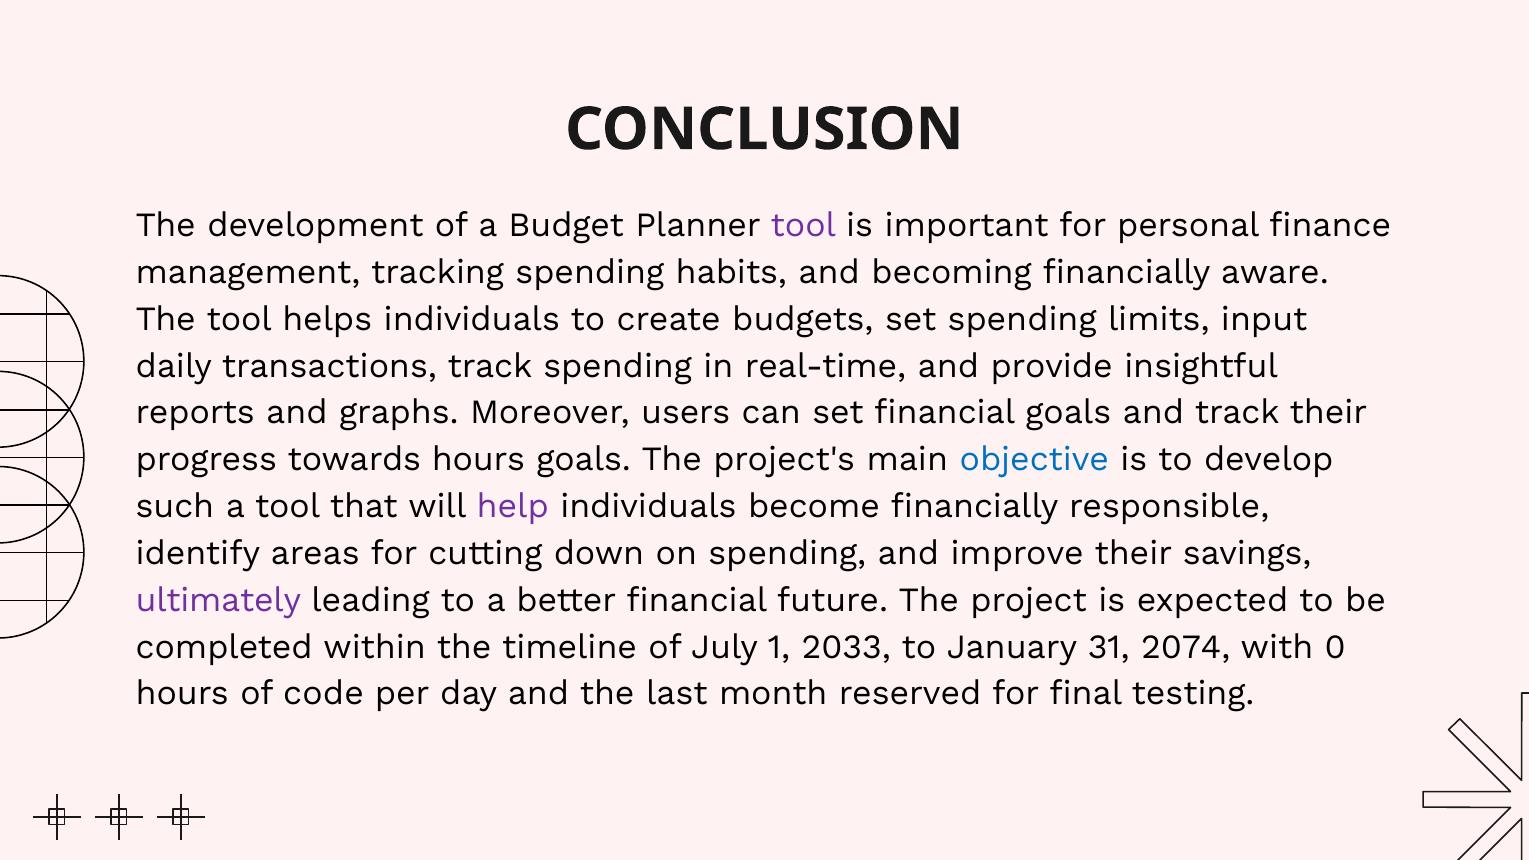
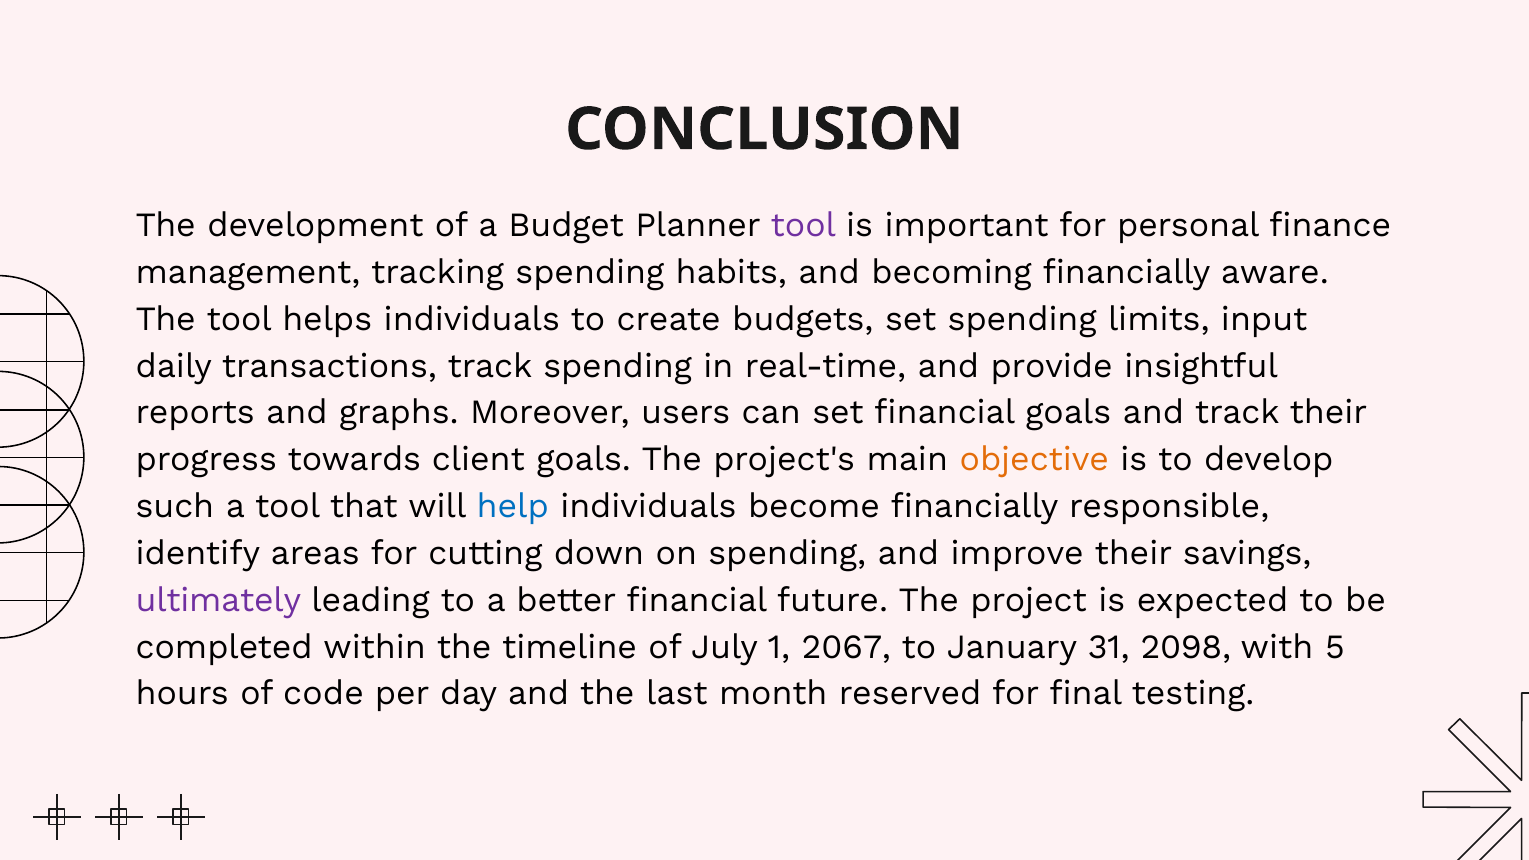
towards hours: hours -> client
objective colour: blue -> orange
help colour: purple -> blue
2033: 2033 -> 2067
2074: 2074 -> 2098
0: 0 -> 5
